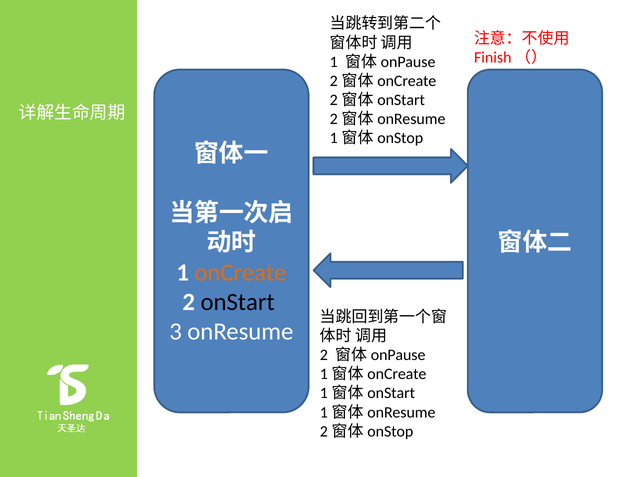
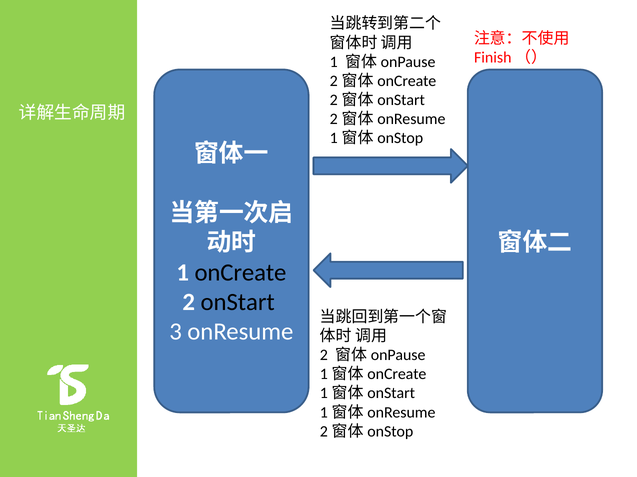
onCreate colour: orange -> black
